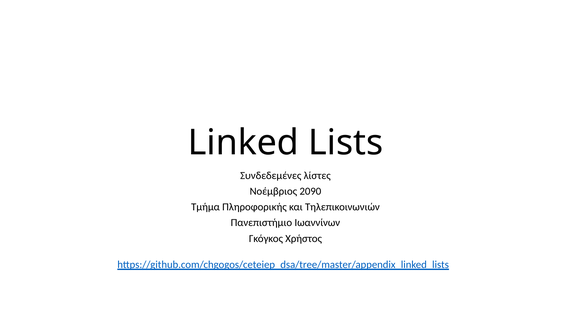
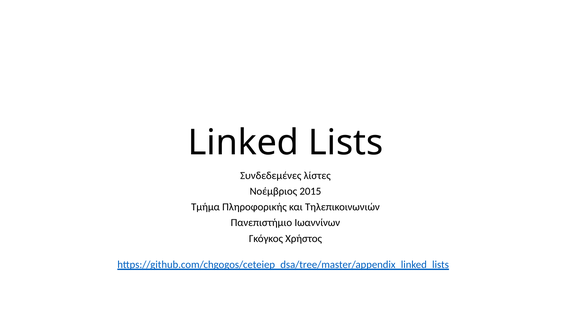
2090: 2090 -> 2015
